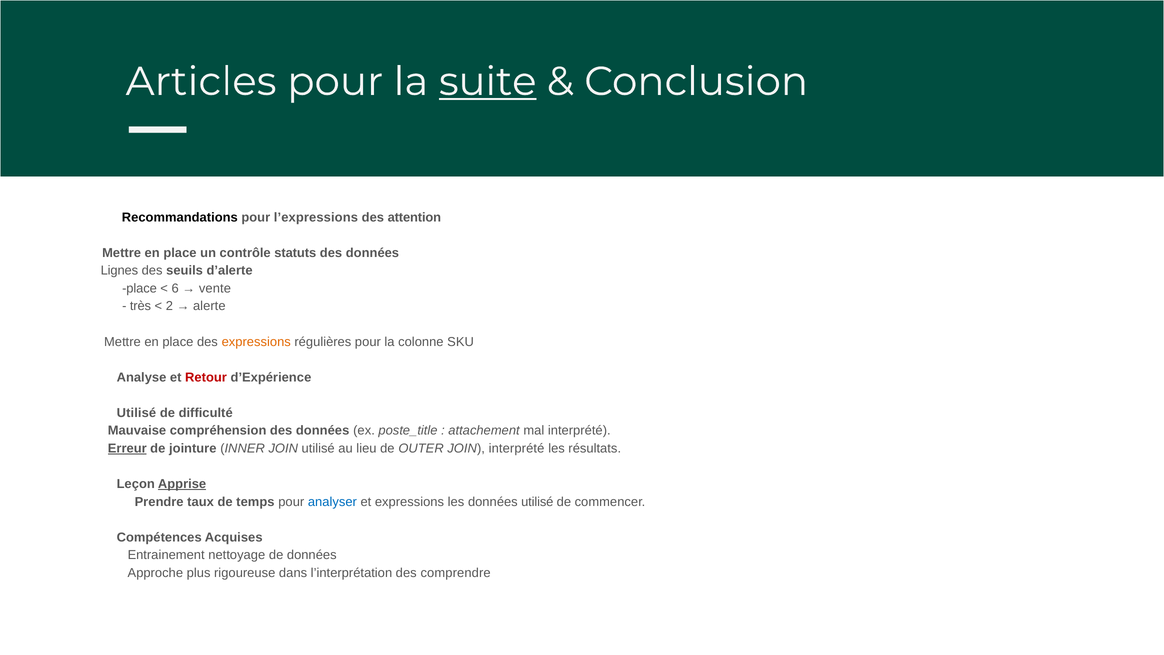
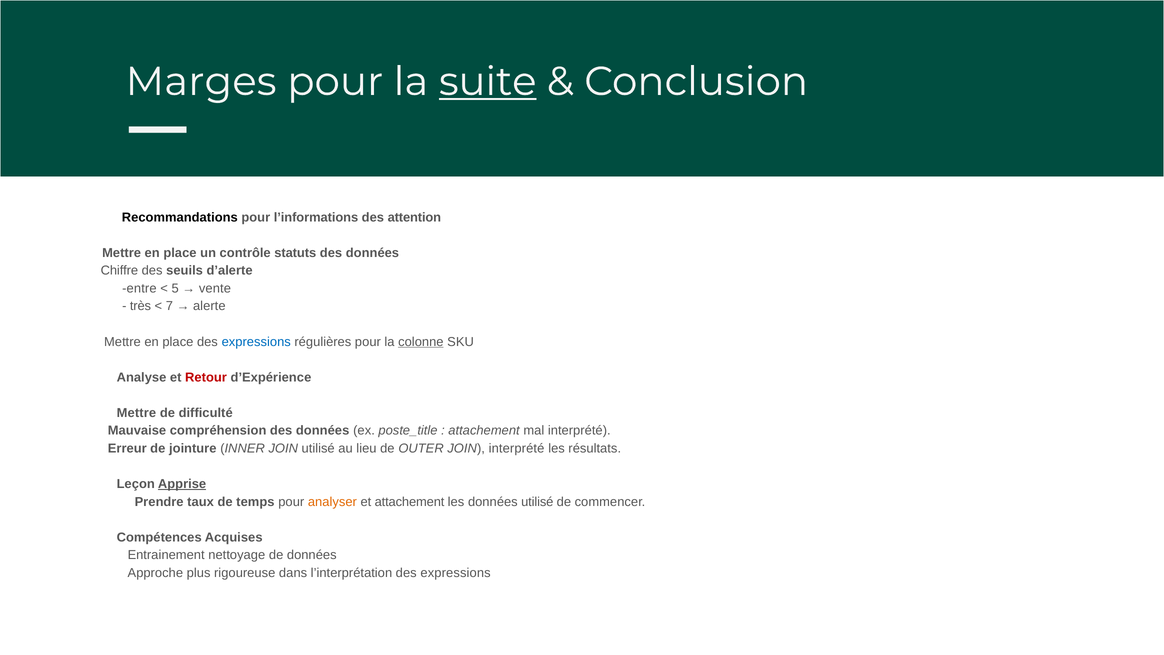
Articles: Articles -> Marges
l’expressions: l’expressions -> l’informations
Lignes: Lignes -> Chiffre
place at (140, 288): place -> entre
6: 6 -> 5
2: 2 -> 7
expressions at (256, 342) colour: orange -> blue
colonne underline: none -> present
Utilisé at (136, 413): Utilisé -> Mettre
Erreur underline: present -> none
analyser colour: blue -> orange
et expressions: expressions -> attachement
l’interprétation des comprendre: comprendre -> expressions
